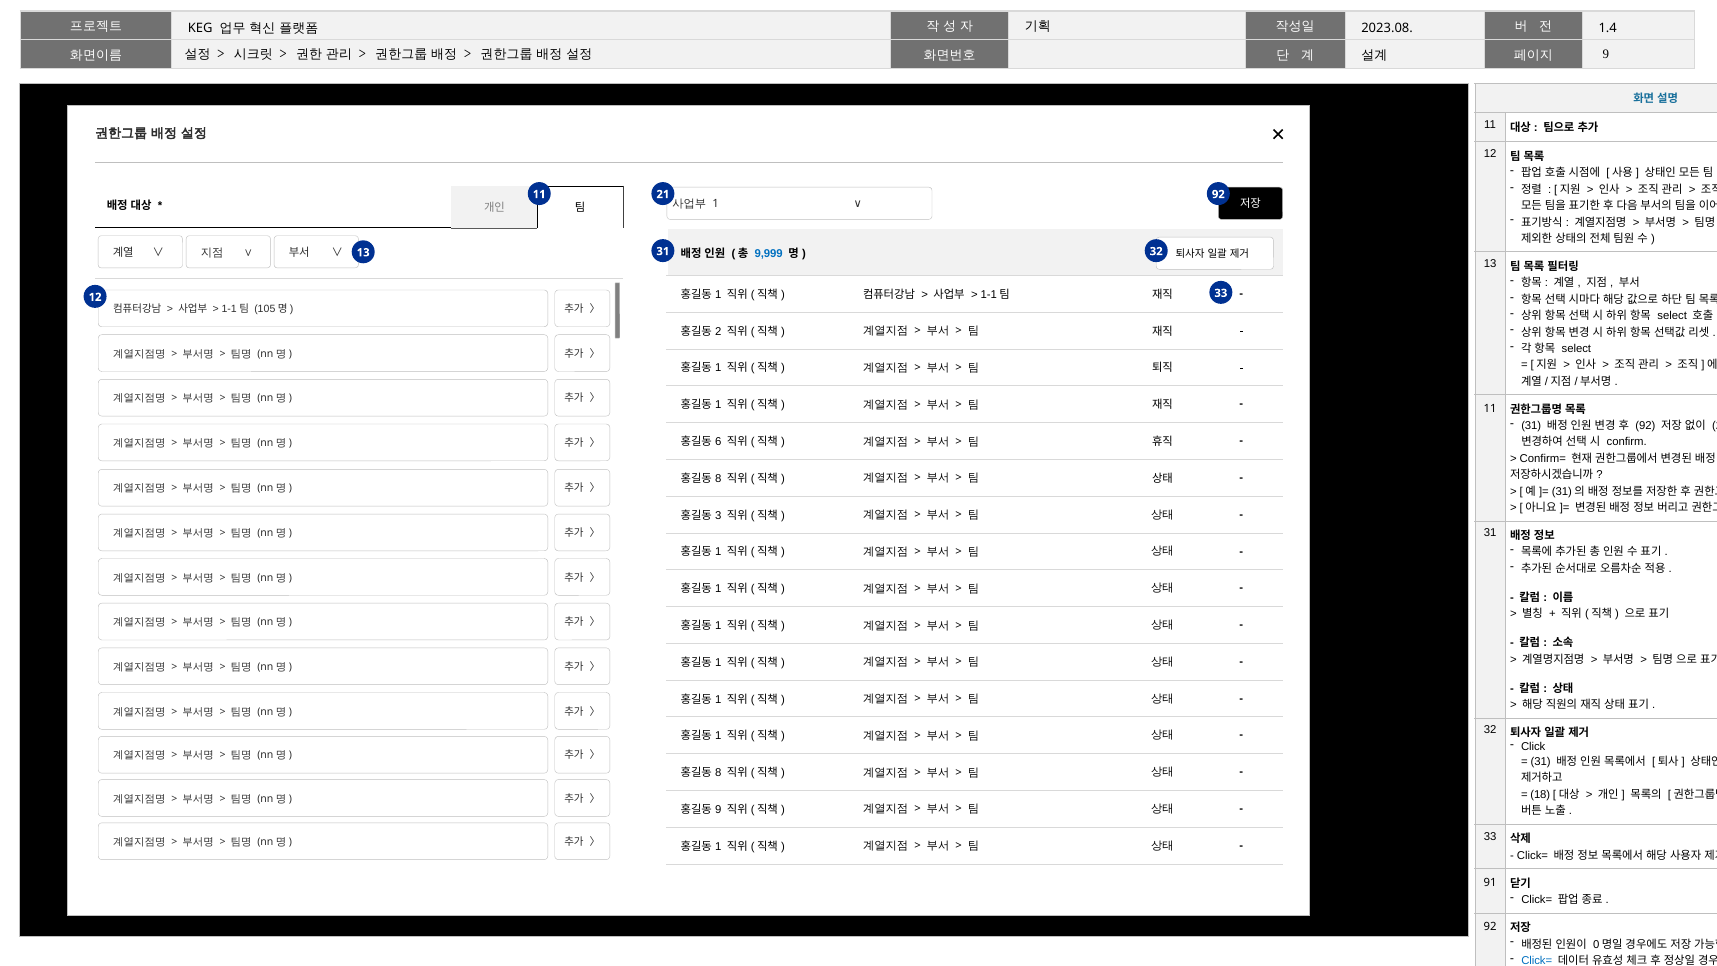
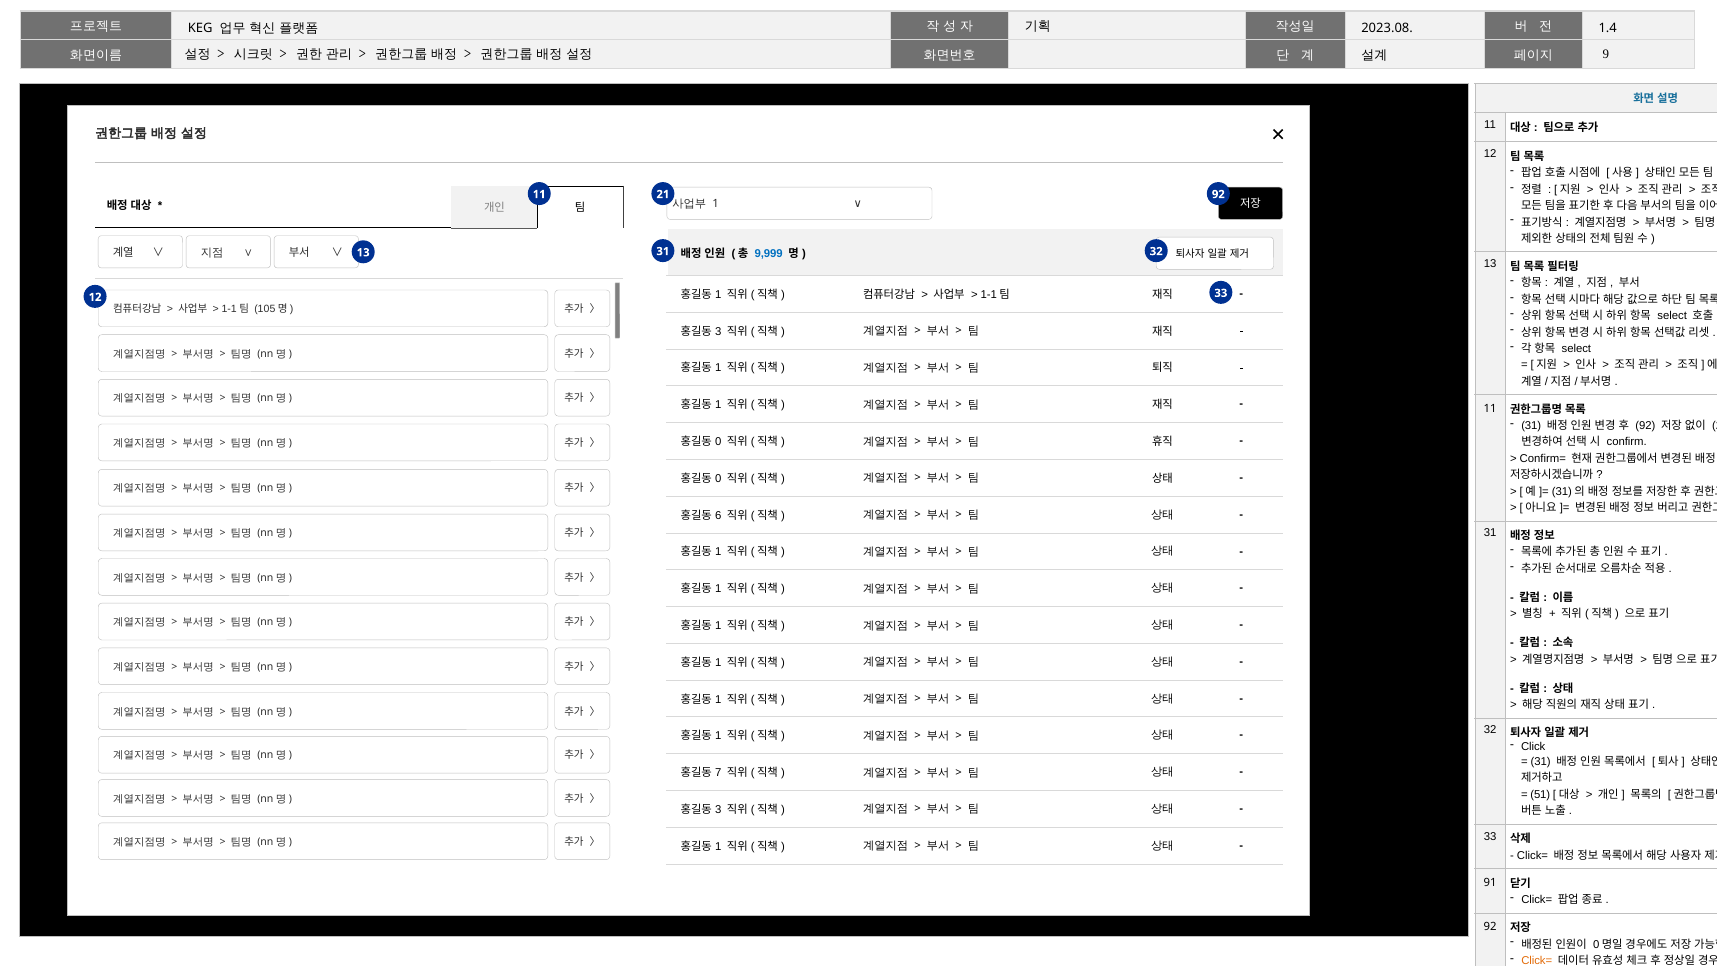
2 at (718, 331): 2 -> 3
6 at (718, 442): 6 -> 0
8 at (718, 478): 8 -> 0
3: 3 -> 6
8 at (718, 773): 8 -> 7
18: 18 -> 51
9 at (718, 810): 9 -> 3
Click= at (1537, 961) colour: blue -> orange
